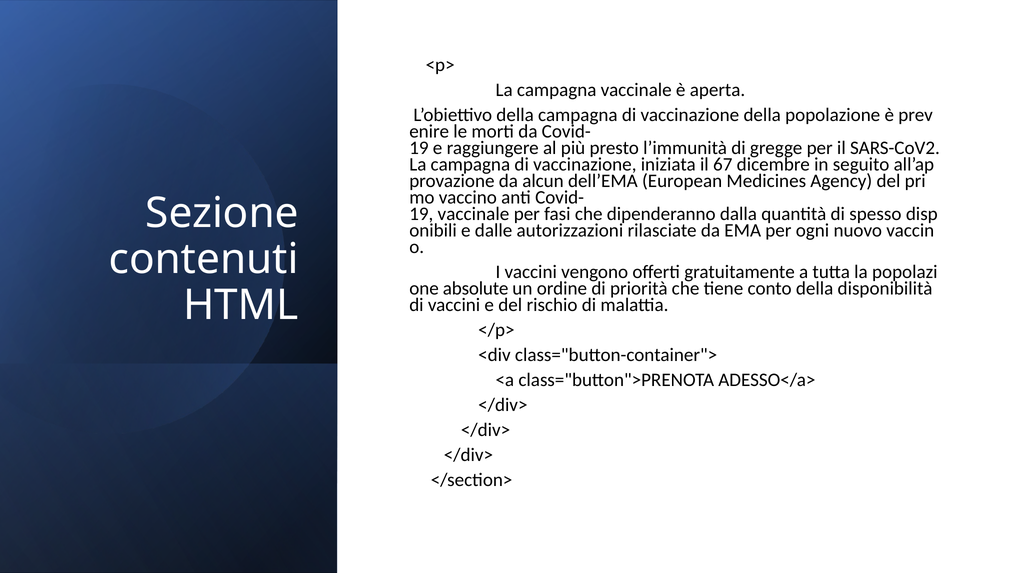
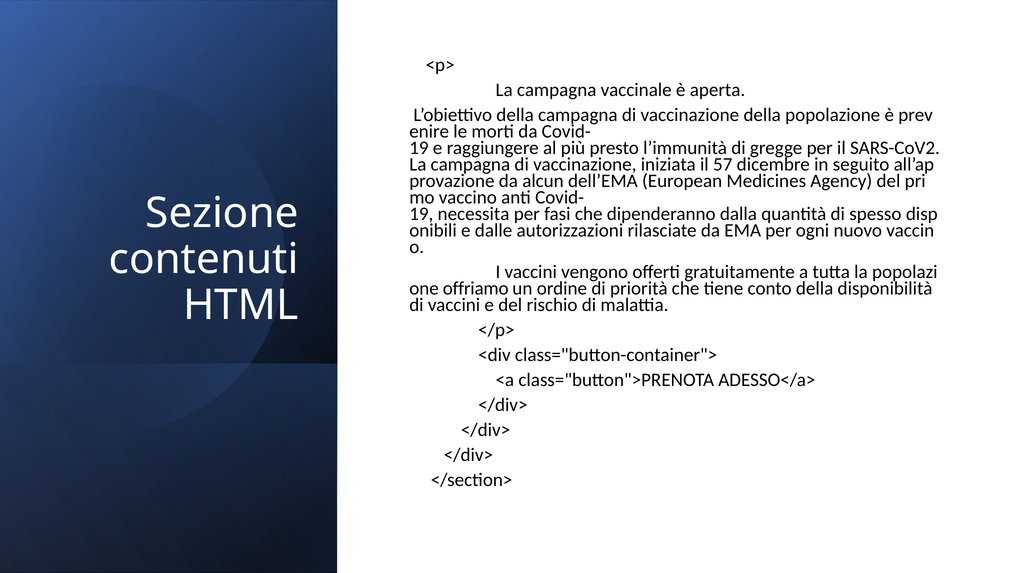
67: 67 -> 57
vaccinale at (473, 214): vaccinale -> necessita
absolute: absolute -> offriamo
